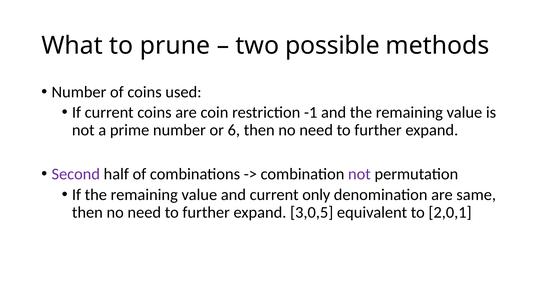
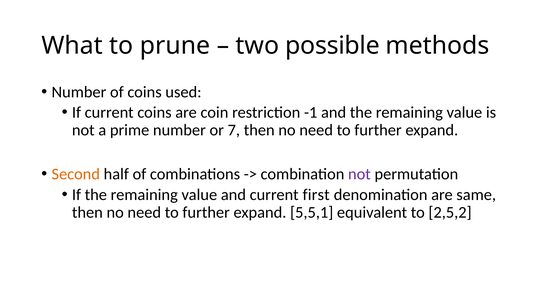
6: 6 -> 7
Second colour: purple -> orange
only: only -> first
3,0,5: 3,0,5 -> 5,5,1
2,0,1: 2,0,1 -> 2,5,2
